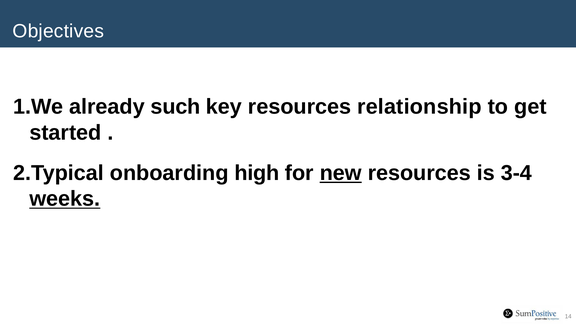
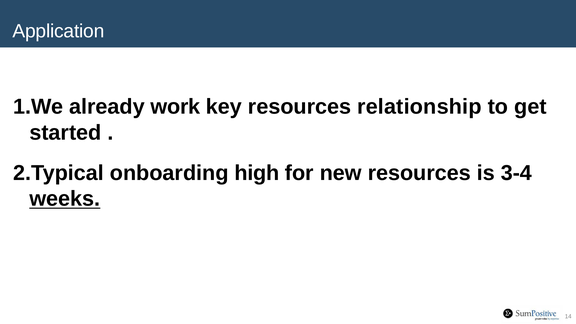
Objectives: Objectives -> Application
such: such -> work
new underline: present -> none
